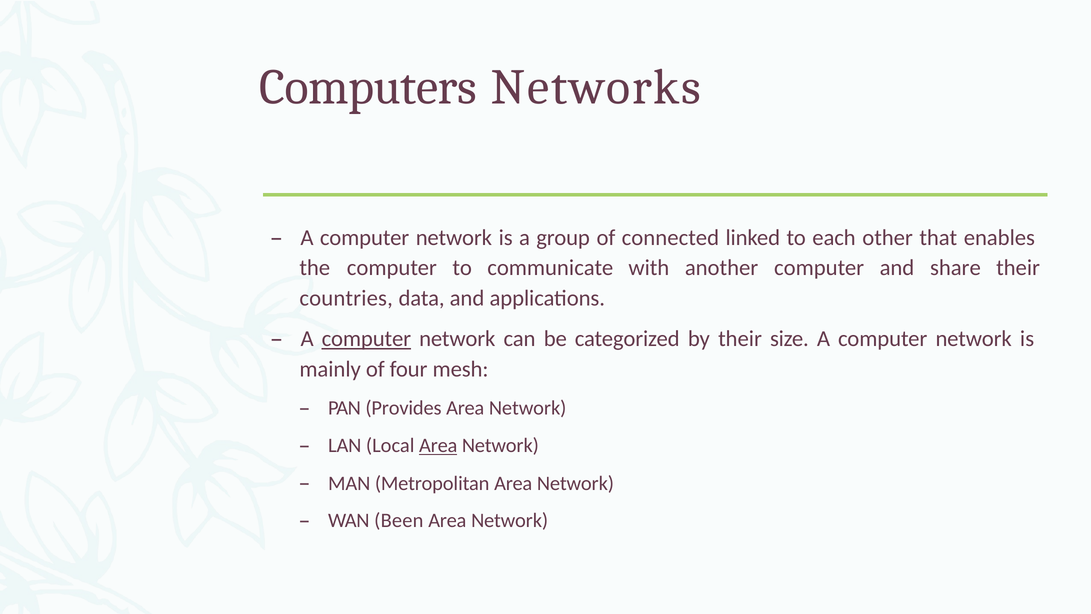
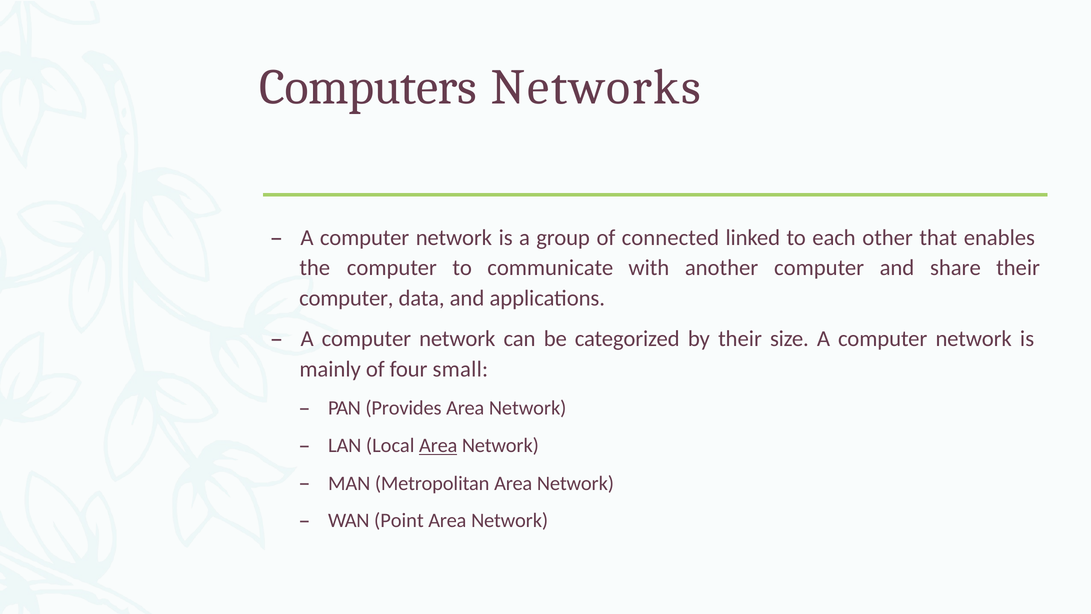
countries at (346, 298): countries -> computer
computer at (366, 339) underline: present -> none
mesh: mesh -> small
Been: Been -> Point
